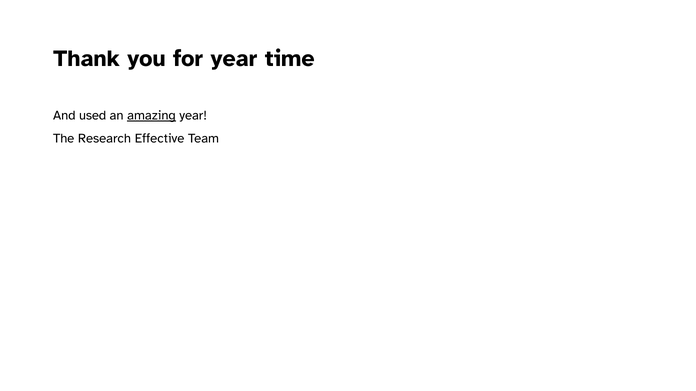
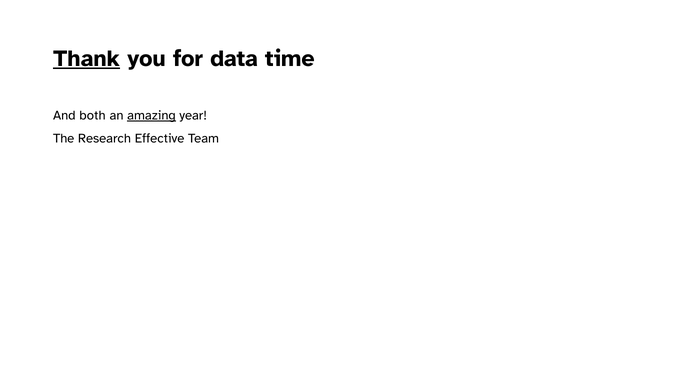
Thank underline: none -> present
for year: year -> data
used: used -> both
